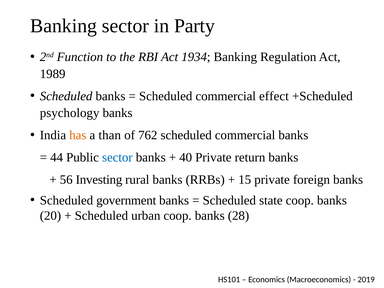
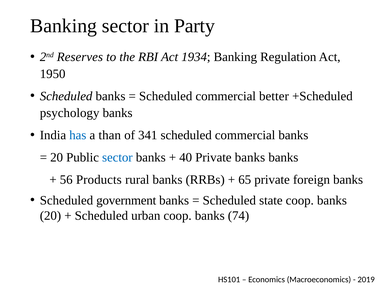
Function: Function -> Reserves
1989: 1989 -> 1950
effect: effect -> better
has colour: orange -> blue
762: 762 -> 341
44 at (57, 157): 44 -> 20
Private return: return -> banks
Investing: Investing -> Products
15: 15 -> 65
28: 28 -> 74
